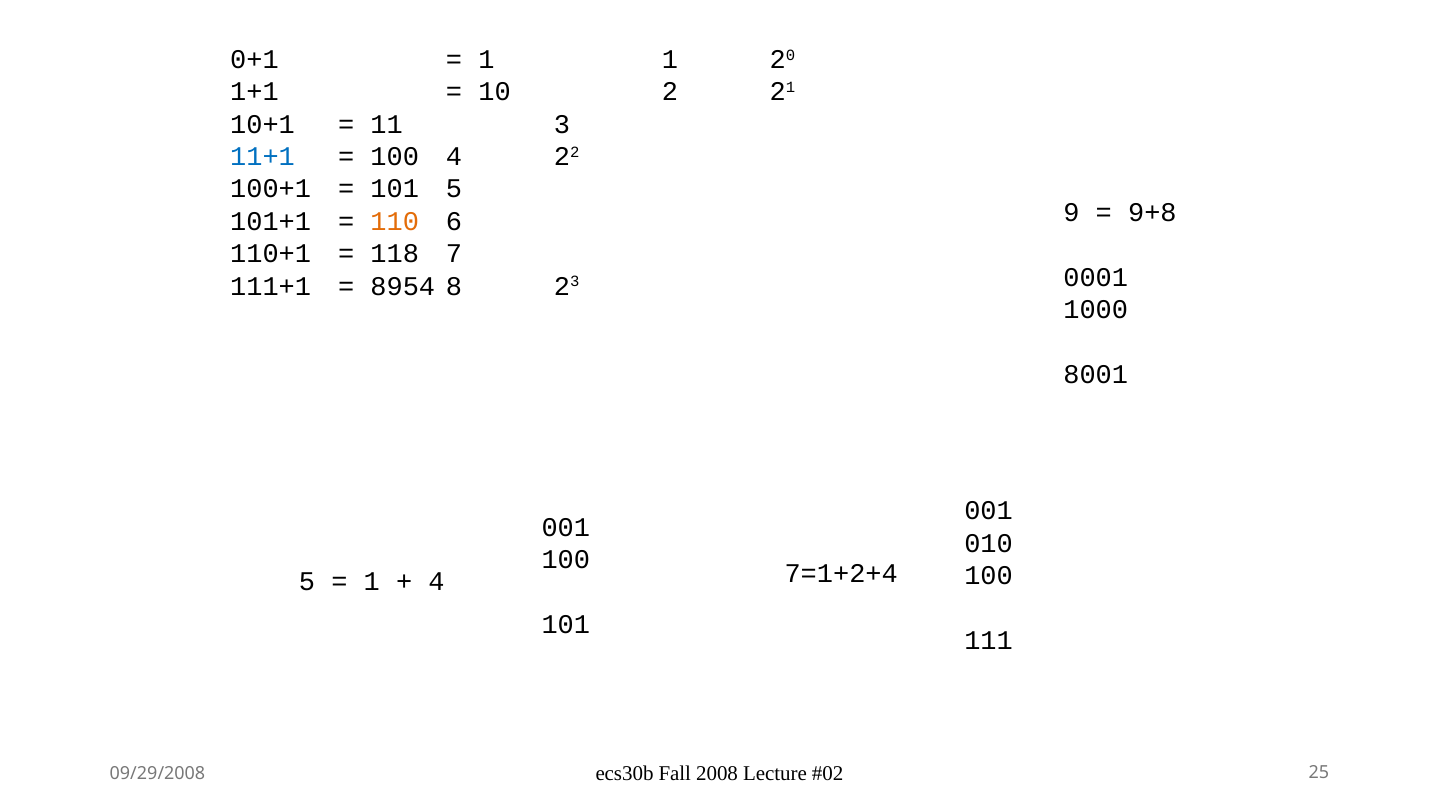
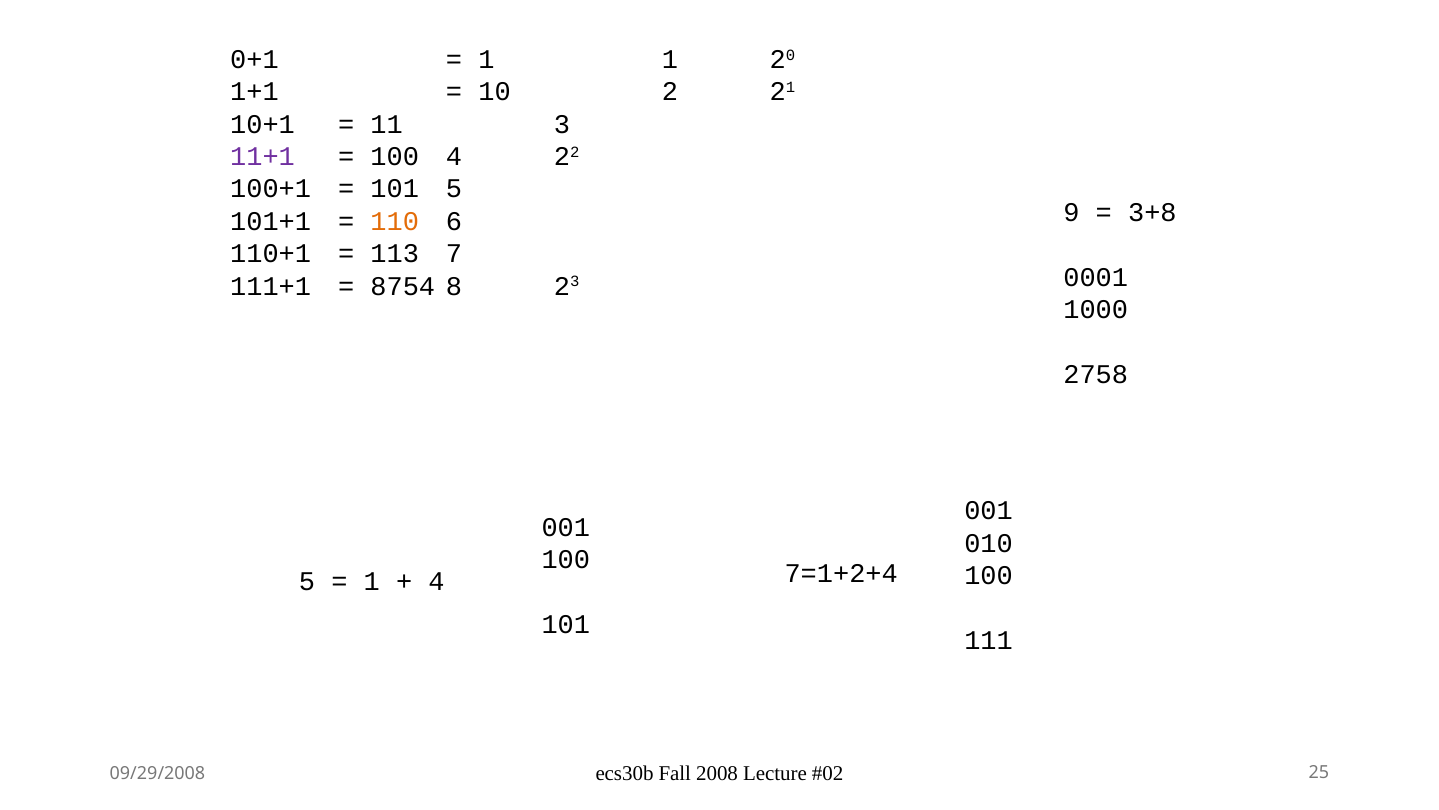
11+1 colour: blue -> purple
9+8: 9+8 -> 3+8
118: 118 -> 113
8954: 8954 -> 8754
8001: 8001 -> 2758
